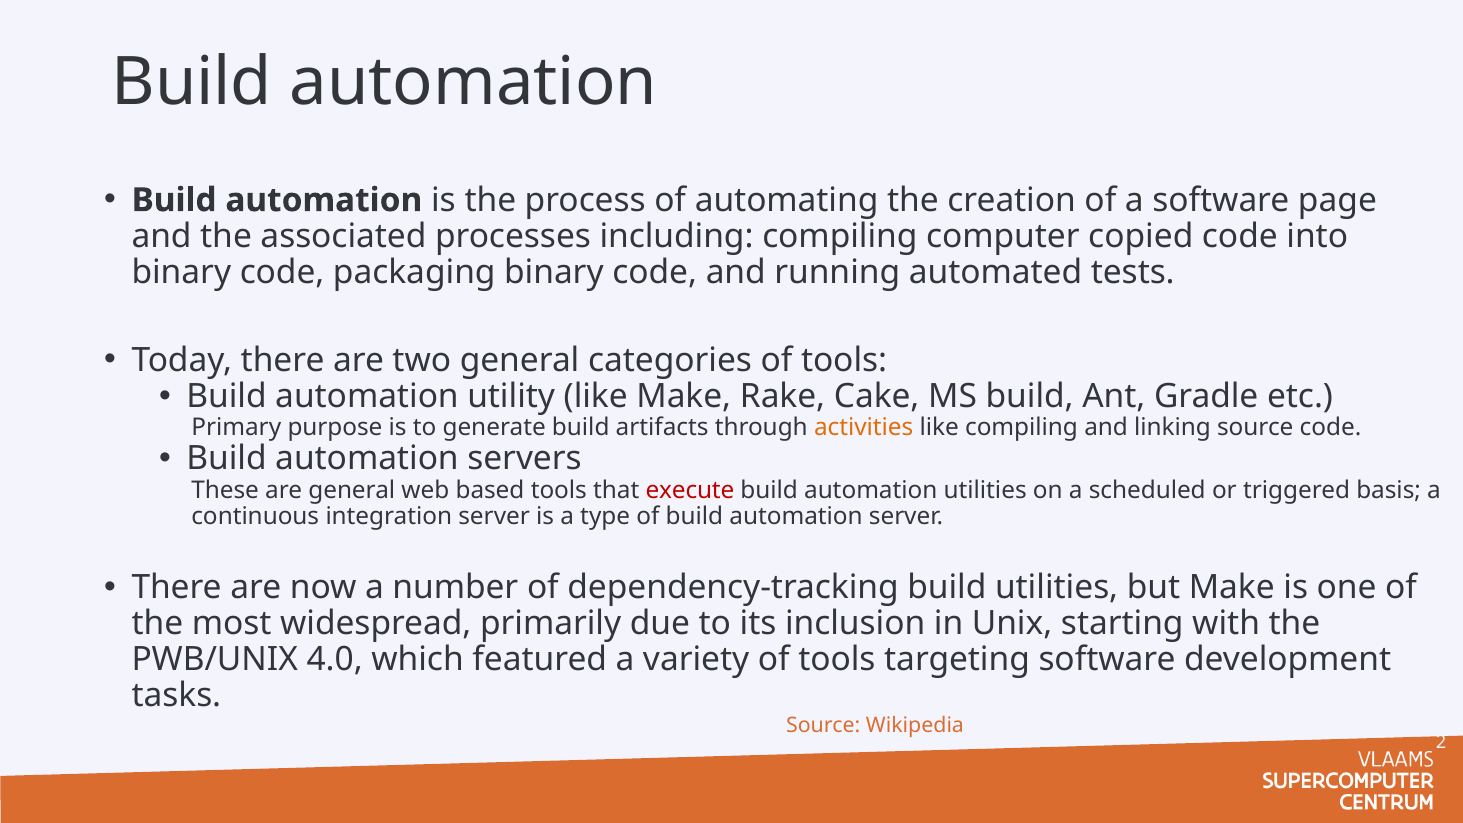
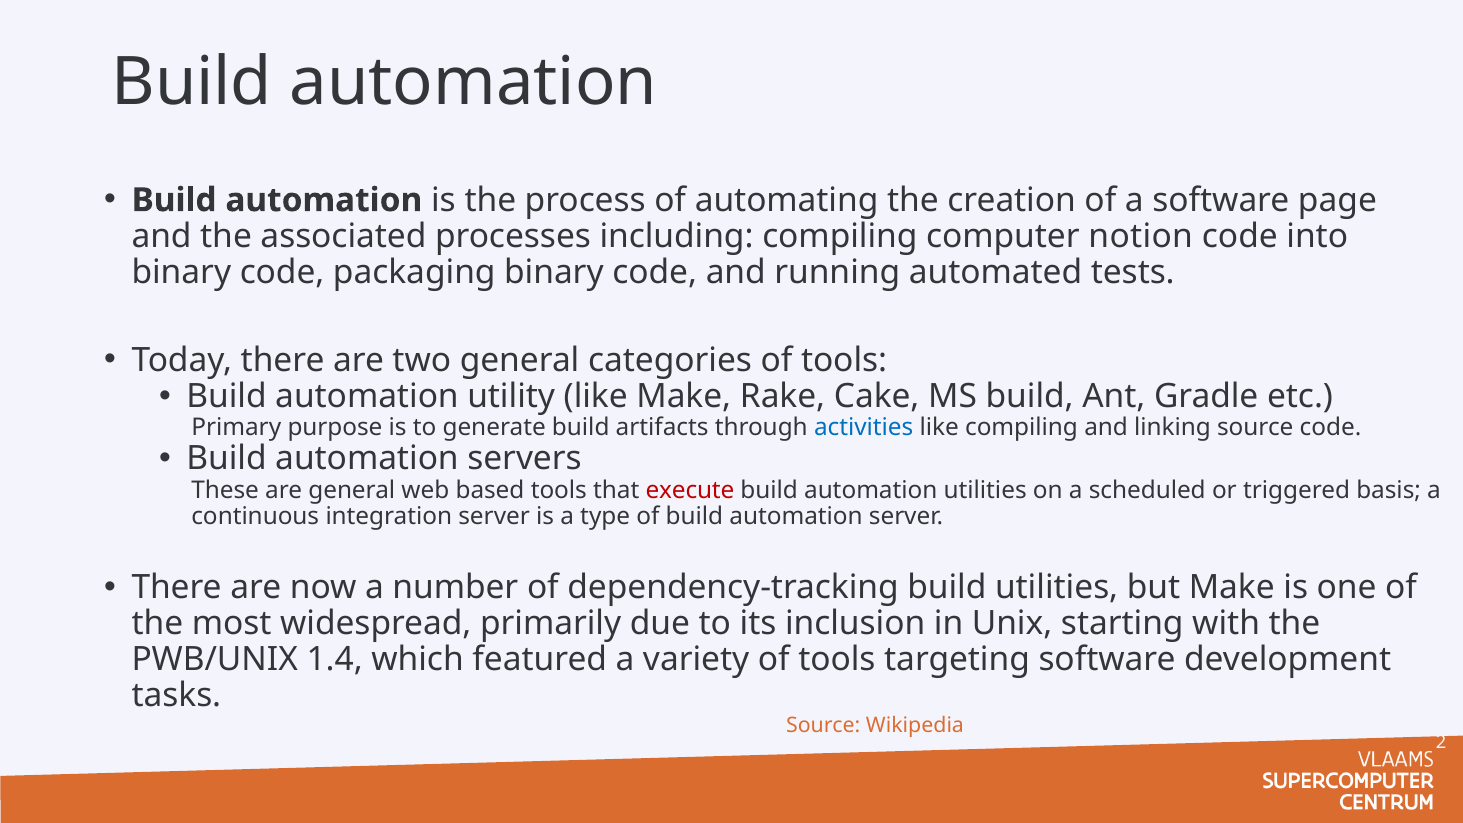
copied: copied -> notion
activities colour: orange -> blue
4.0: 4.0 -> 1.4
